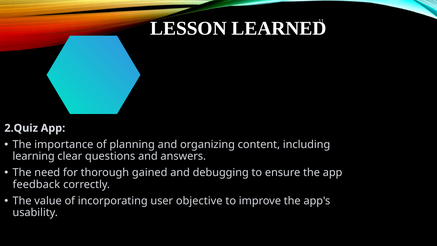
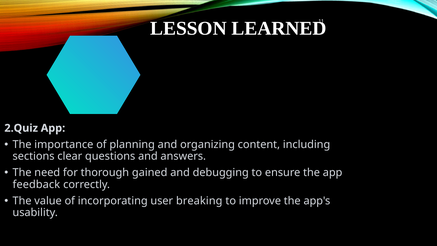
learning: learning -> sections
objective: objective -> breaking
